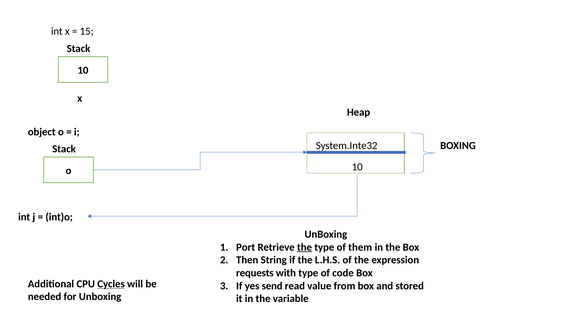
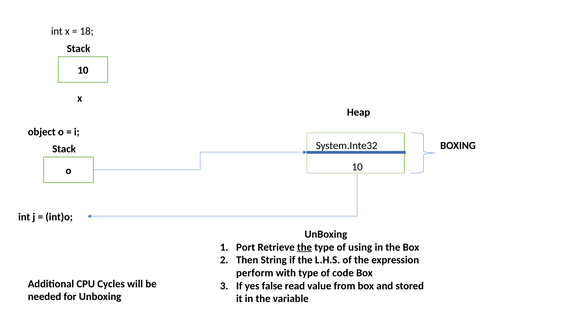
15: 15 -> 18
them: them -> using
requests: requests -> perform
Cycles underline: present -> none
send: send -> false
